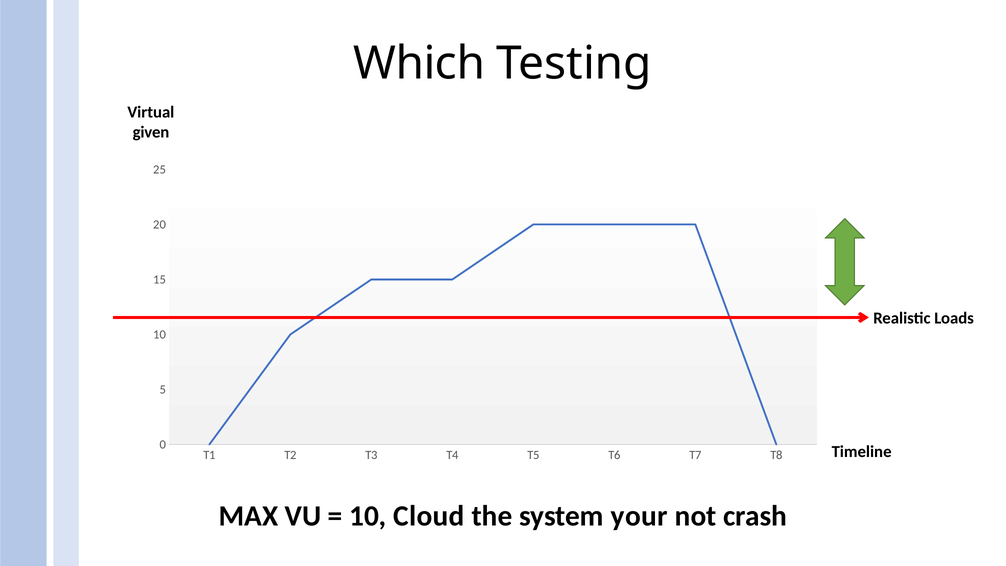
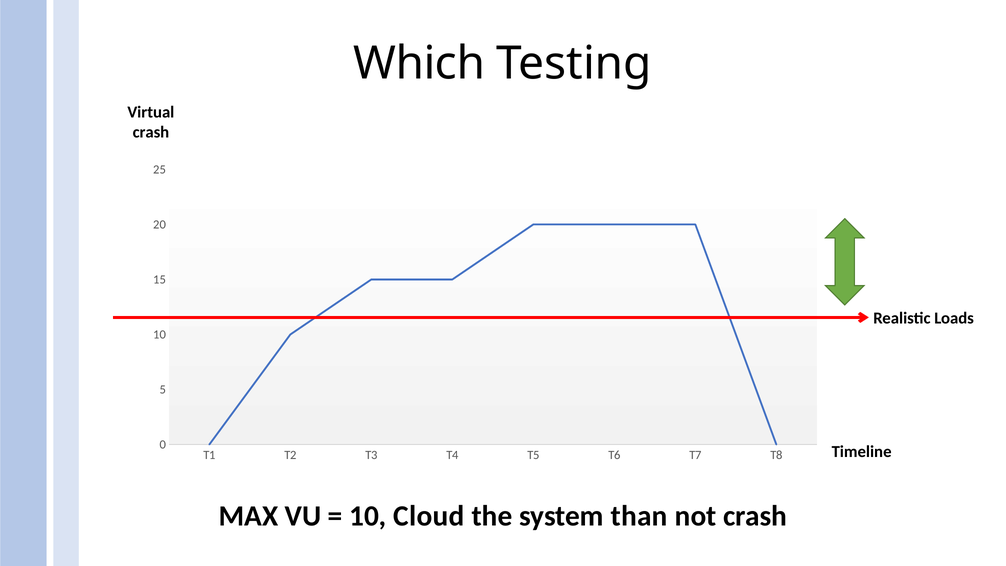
given at (151, 132): given -> crash
your: your -> than
